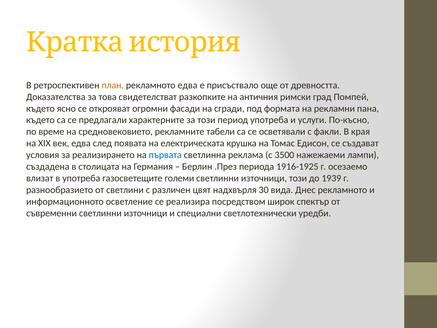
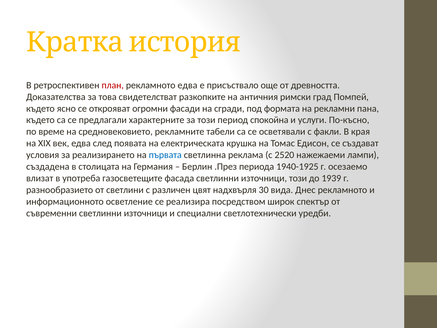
план colour: orange -> red
период употреба: употреба -> спокойна
3500: 3500 -> 2520
1916-1925: 1916-1925 -> 1940-1925
големи: големи -> фасада
